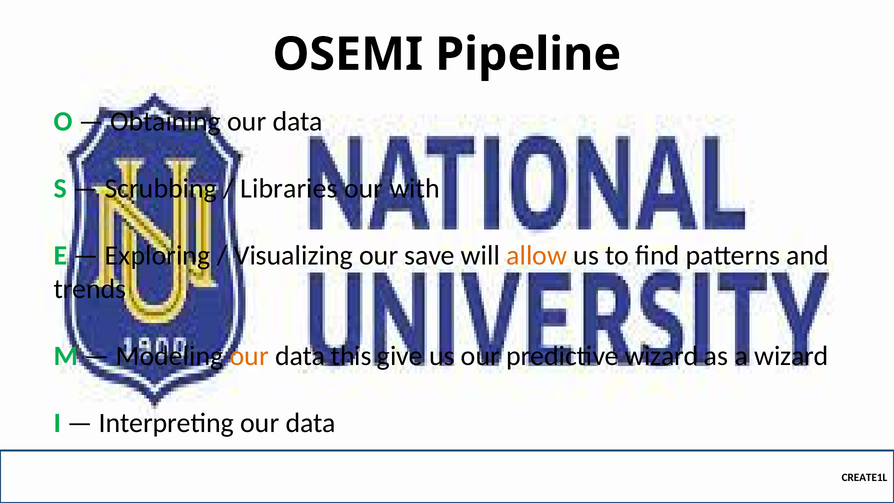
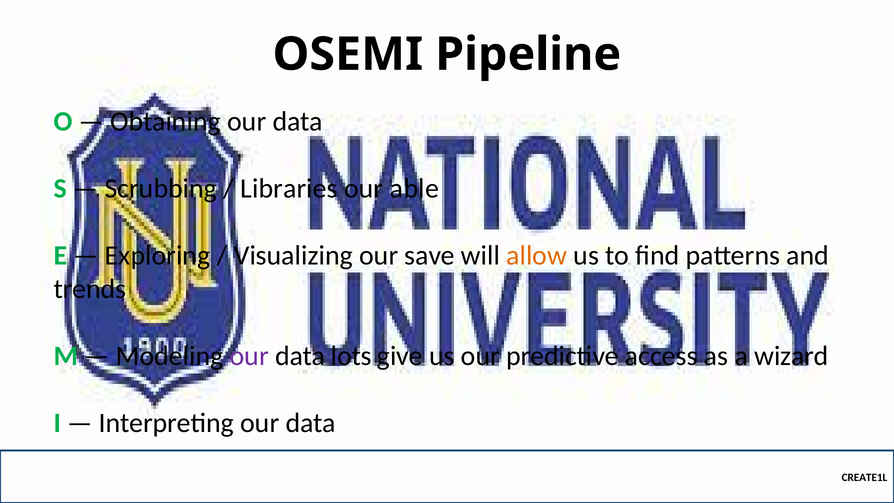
with: with -> able
our at (249, 356) colour: orange -> purple
this: this -> lots
predictive wizard: wizard -> access
